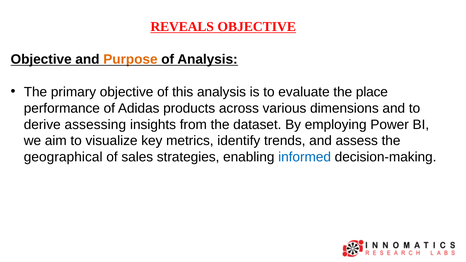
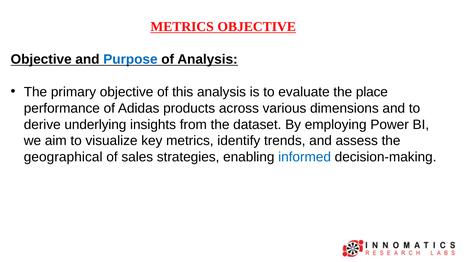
REVEALS at (182, 27): REVEALS -> METRICS
Purpose colour: orange -> blue
assessing: assessing -> underlying
